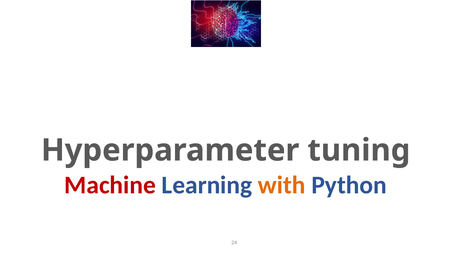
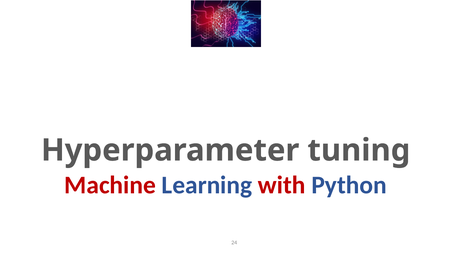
with colour: orange -> red
